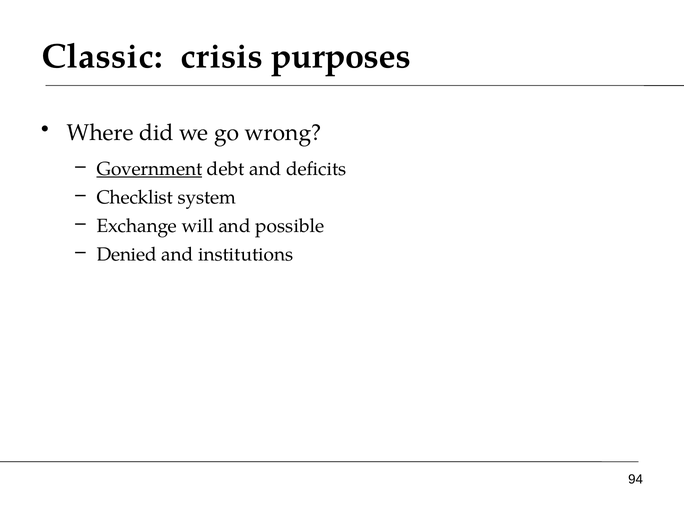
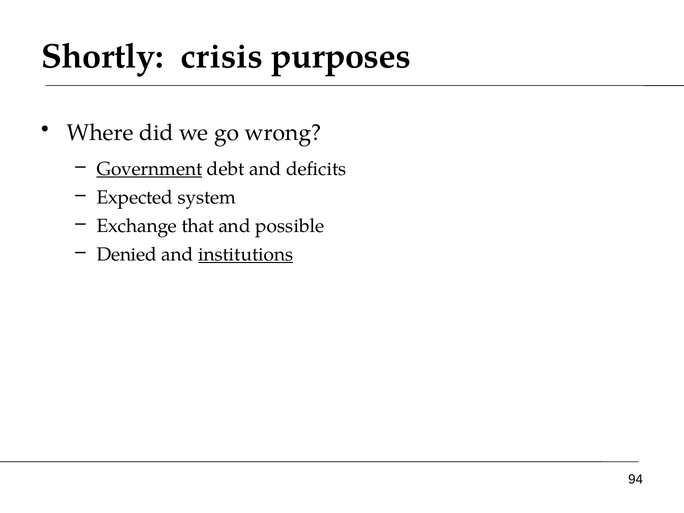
Classic: Classic -> Shortly
Checklist: Checklist -> Expected
will: will -> that
institutions underline: none -> present
